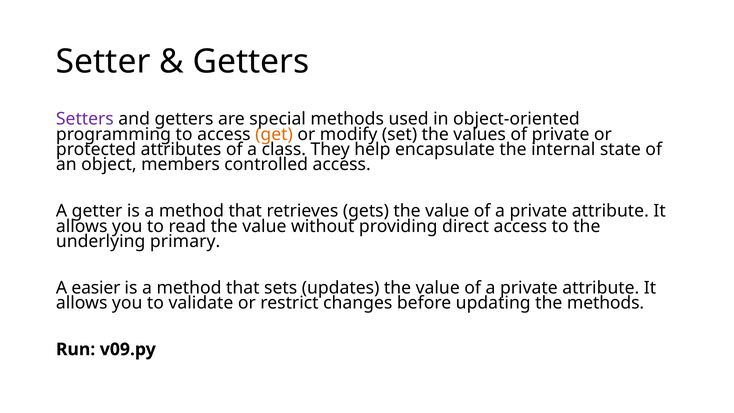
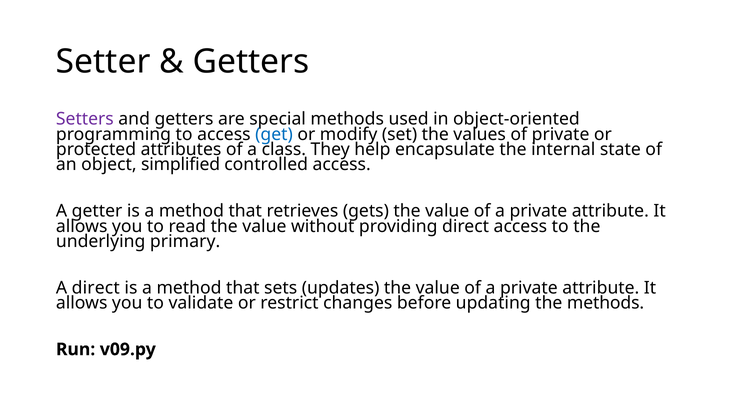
get colour: orange -> blue
members: members -> simplified
A easier: easier -> direct
